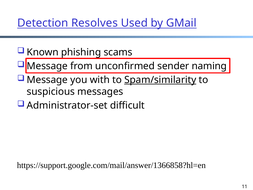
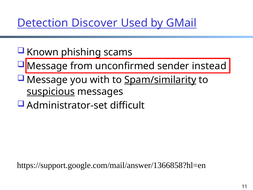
Resolves: Resolves -> Discover
naming: naming -> instead
suspicious underline: none -> present
